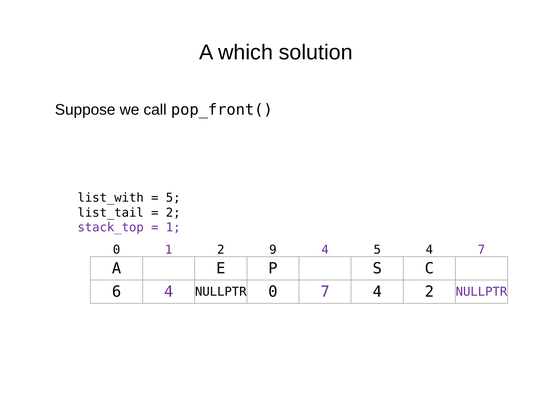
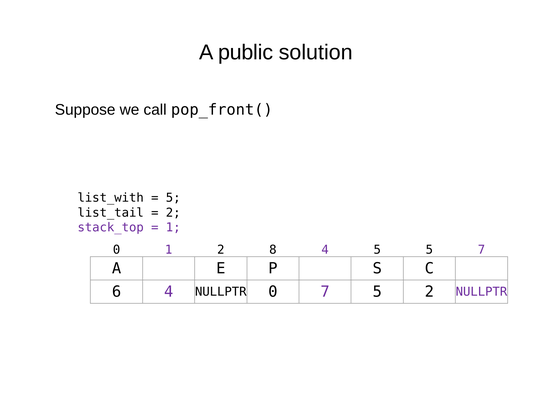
which: which -> public
9: 9 -> 8
5 4: 4 -> 5
7 4: 4 -> 5
